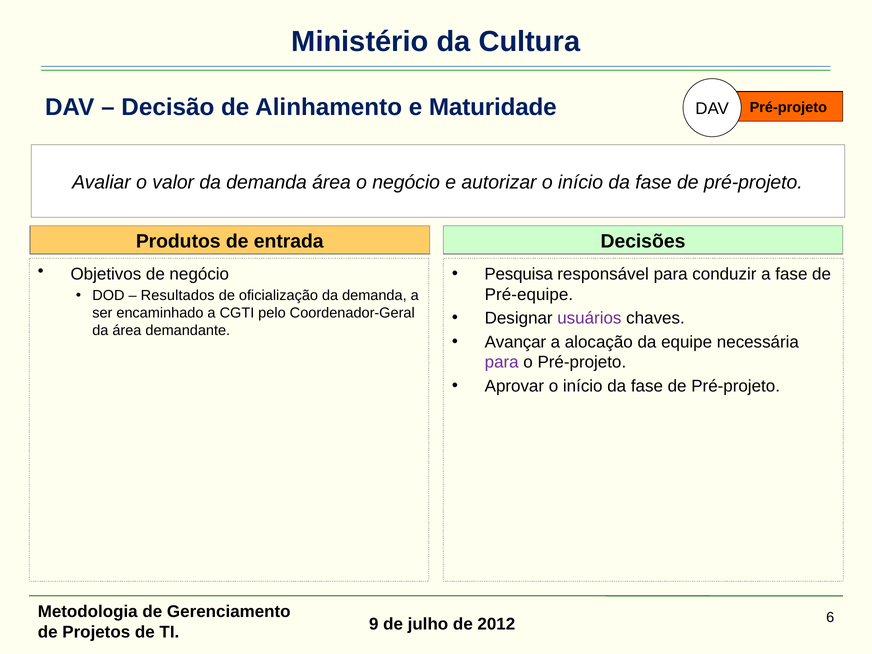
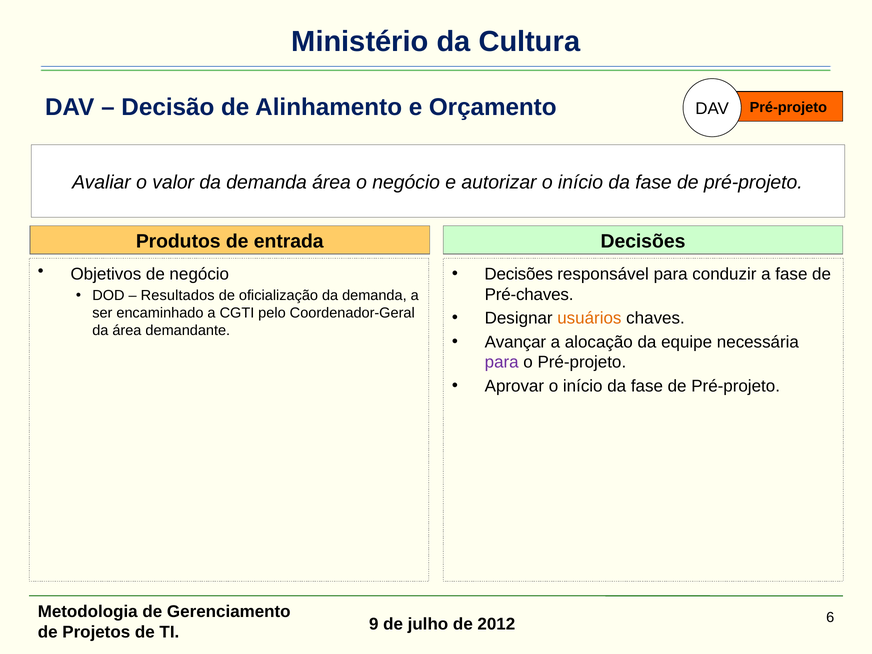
Maturidade: Maturidade -> Orçamento
Pesquisa at (519, 274): Pesquisa -> Decisões
Pré-equipe: Pré-equipe -> Pré-chaves
usuários colour: purple -> orange
